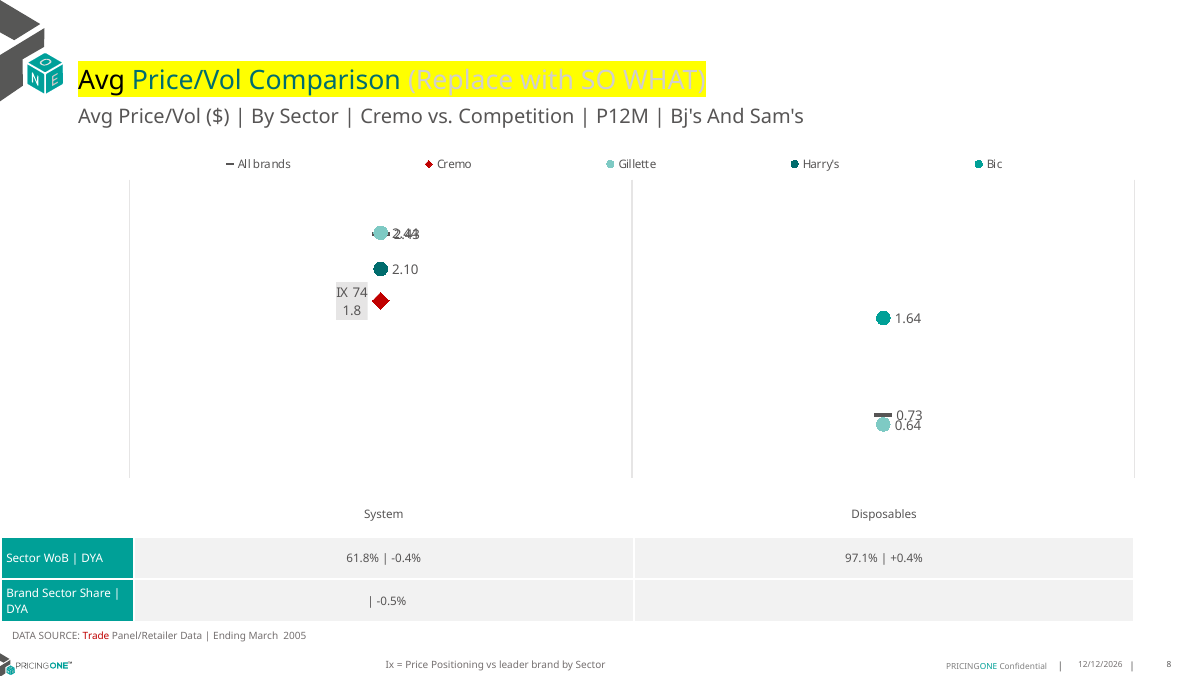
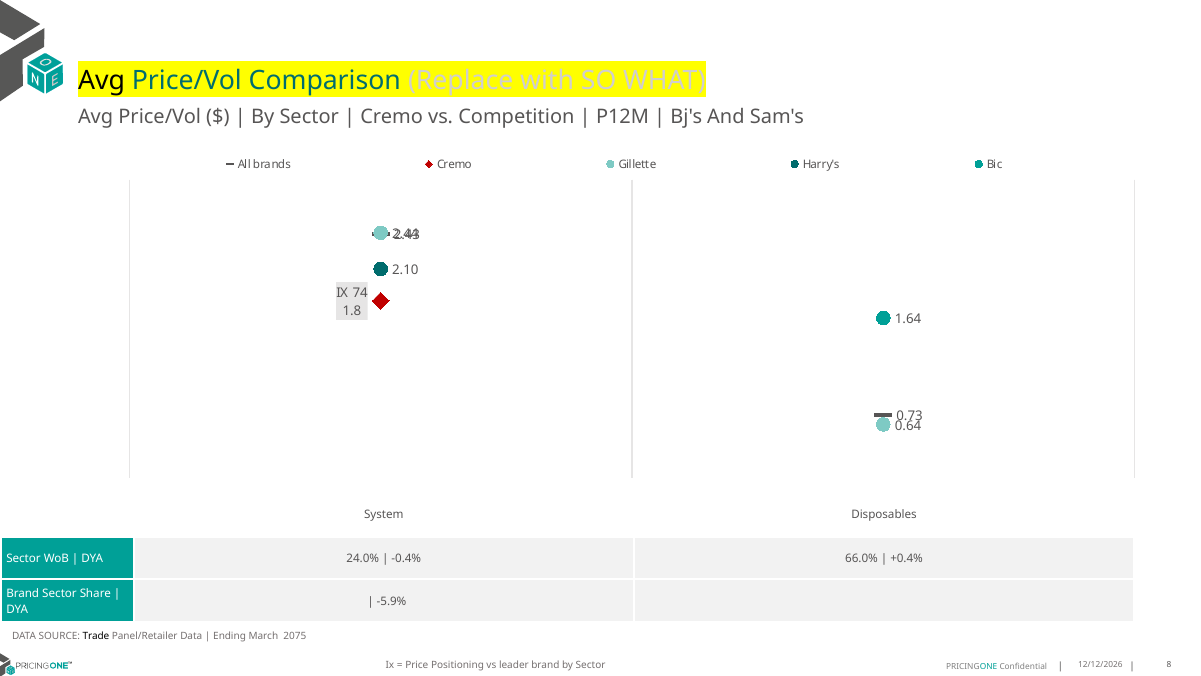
61.8%: 61.8% -> 24.0%
97.1%: 97.1% -> 66.0%
-0.5%: -0.5% -> -5.9%
Trade colour: red -> black
2005: 2005 -> 2075
